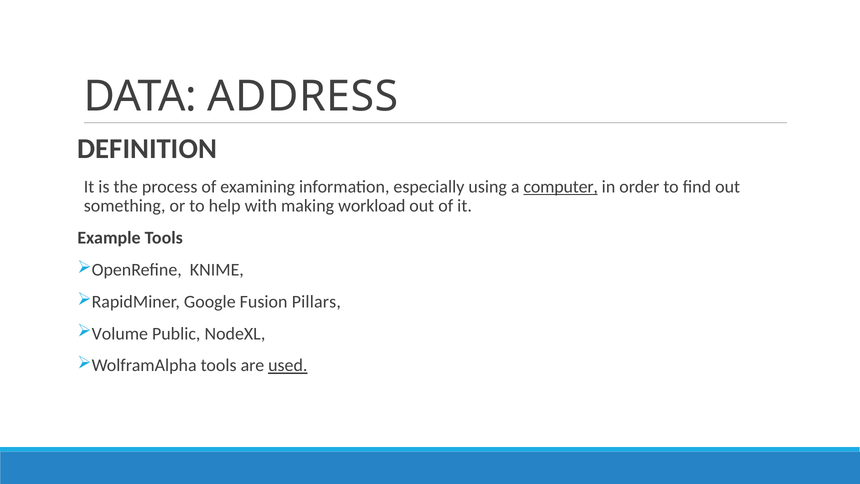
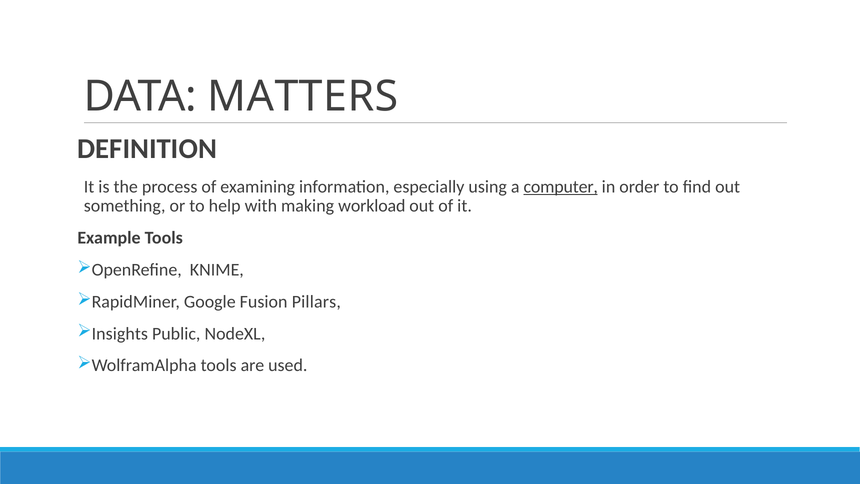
ADDRESS: ADDRESS -> MATTERS
Volume: Volume -> Insights
used underline: present -> none
